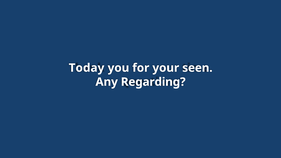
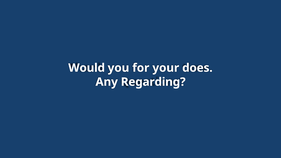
Today: Today -> Would
seen: seen -> does
